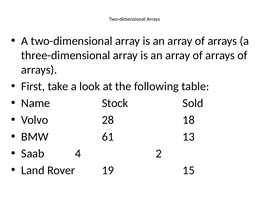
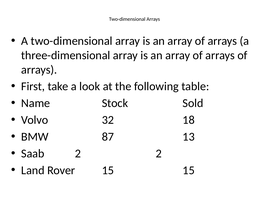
28: 28 -> 32
61: 61 -> 87
Saab 4: 4 -> 2
Rover 19: 19 -> 15
